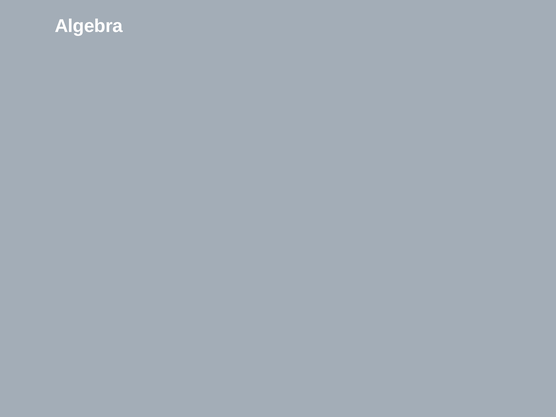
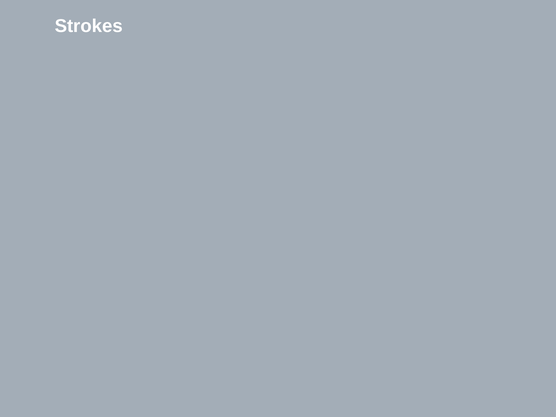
Algebra: Algebra -> Strokes
